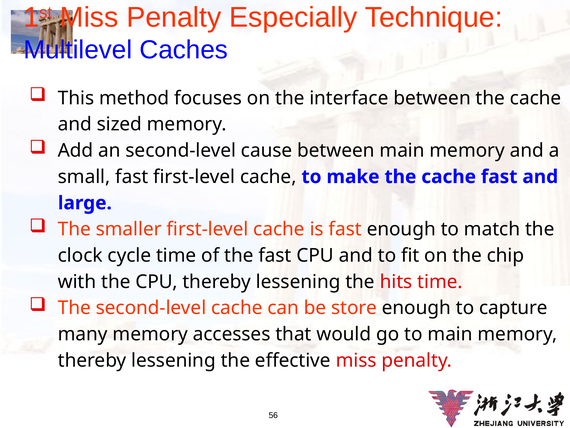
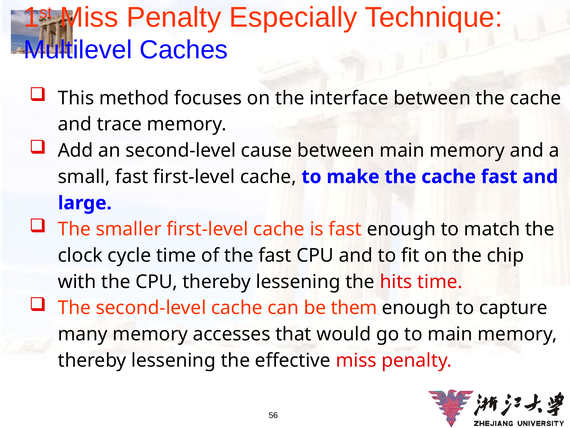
sized: sized -> trace
store: store -> them
